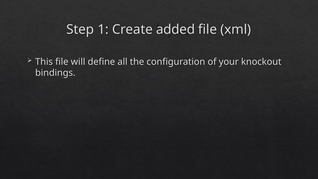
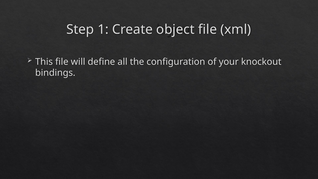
added: added -> object
